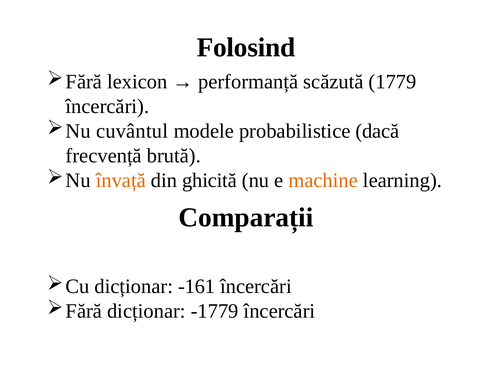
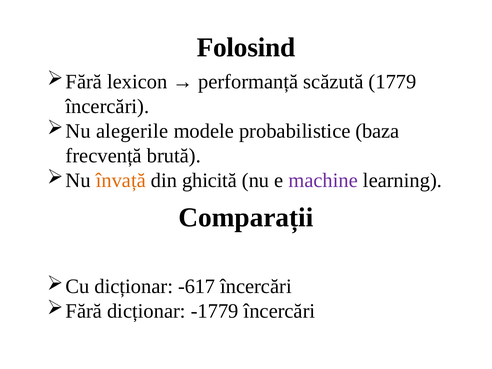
cuvântul: cuvântul -> alegerile
dacă: dacă -> baza
machine colour: orange -> purple
-161: -161 -> -617
